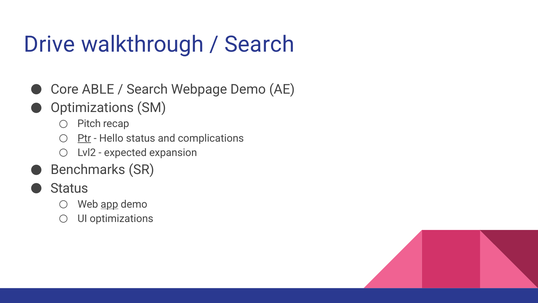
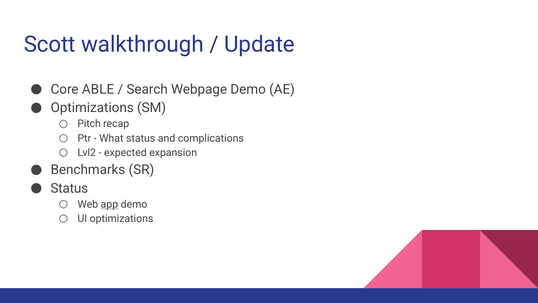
Drive: Drive -> Scott
Search at (259, 45): Search -> Update
Ptr underline: present -> none
Hello: Hello -> What
